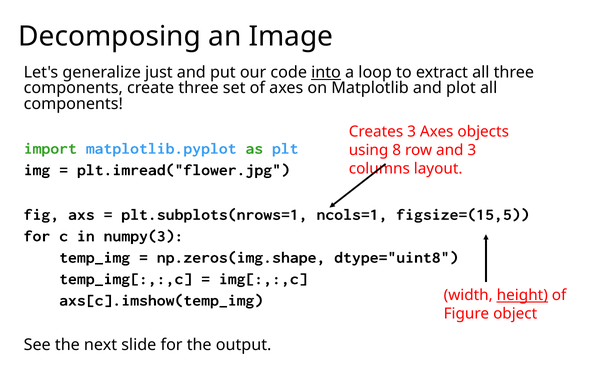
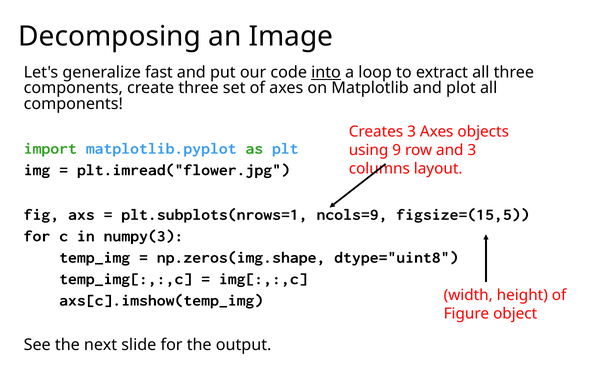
just: just -> fast
8: 8 -> 9
ncols=1: ncols=1 -> ncols=9
height underline: present -> none
